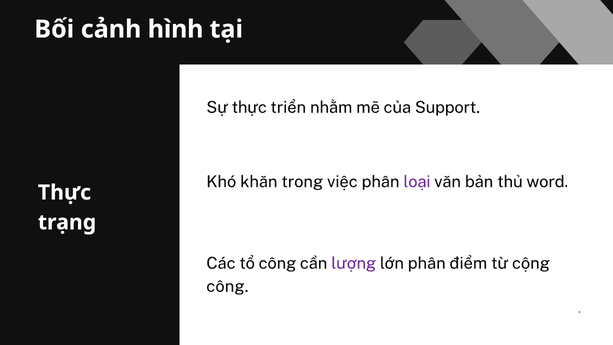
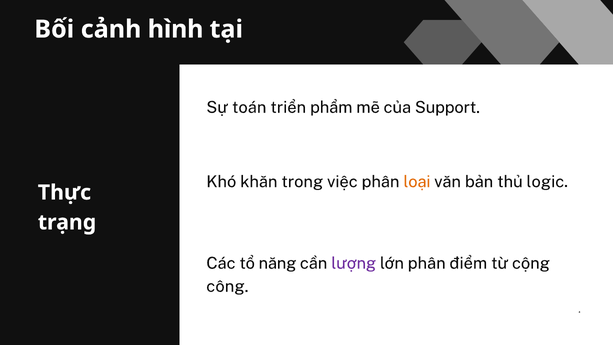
Sự thực: thực -> toán
nhằm: nhằm -> phẩm
loại colour: purple -> orange
word: word -> logic
tổ công: công -> năng
